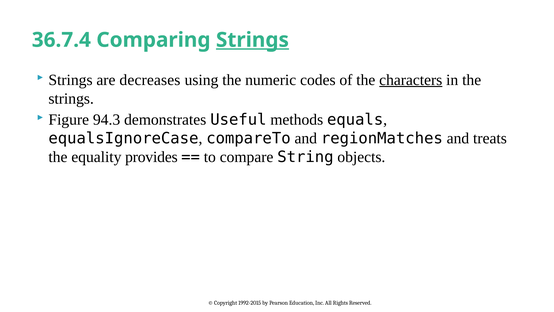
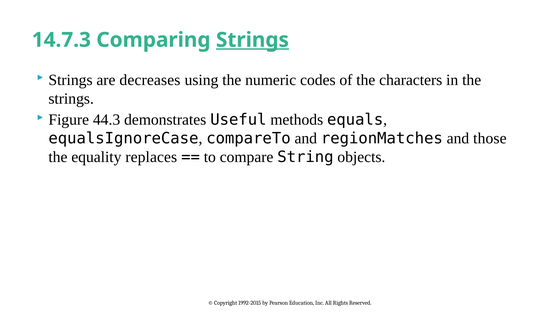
36.7.4: 36.7.4 -> 14.7.3
characters underline: present -> none
94.3: 94.3 -> 44.3
treats: treats -> those
provides: provides -> replaces
